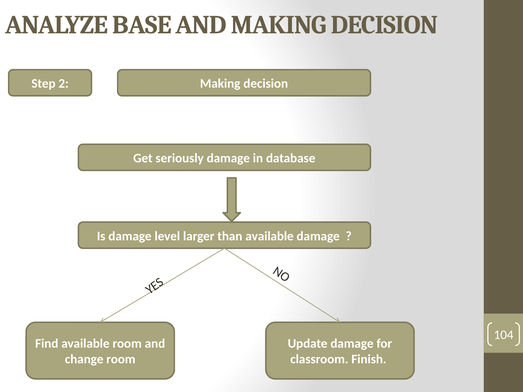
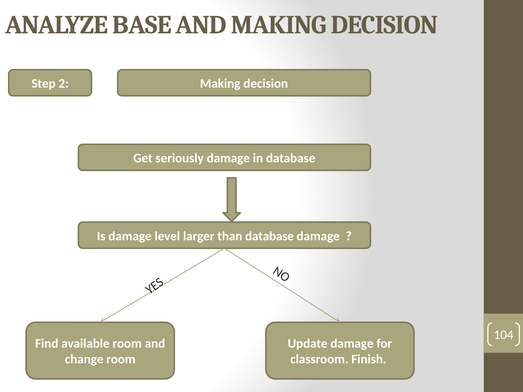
than available: available -> database
